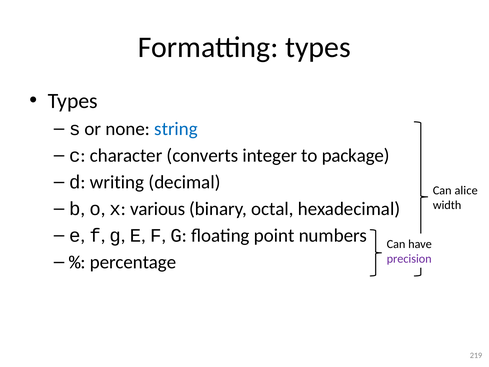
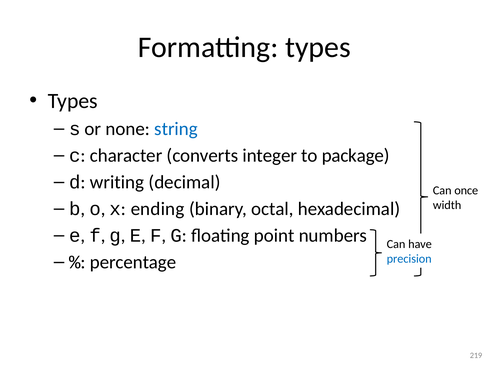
alice: alice -> once
various: various -> ending
precision colour: purple -> blue
